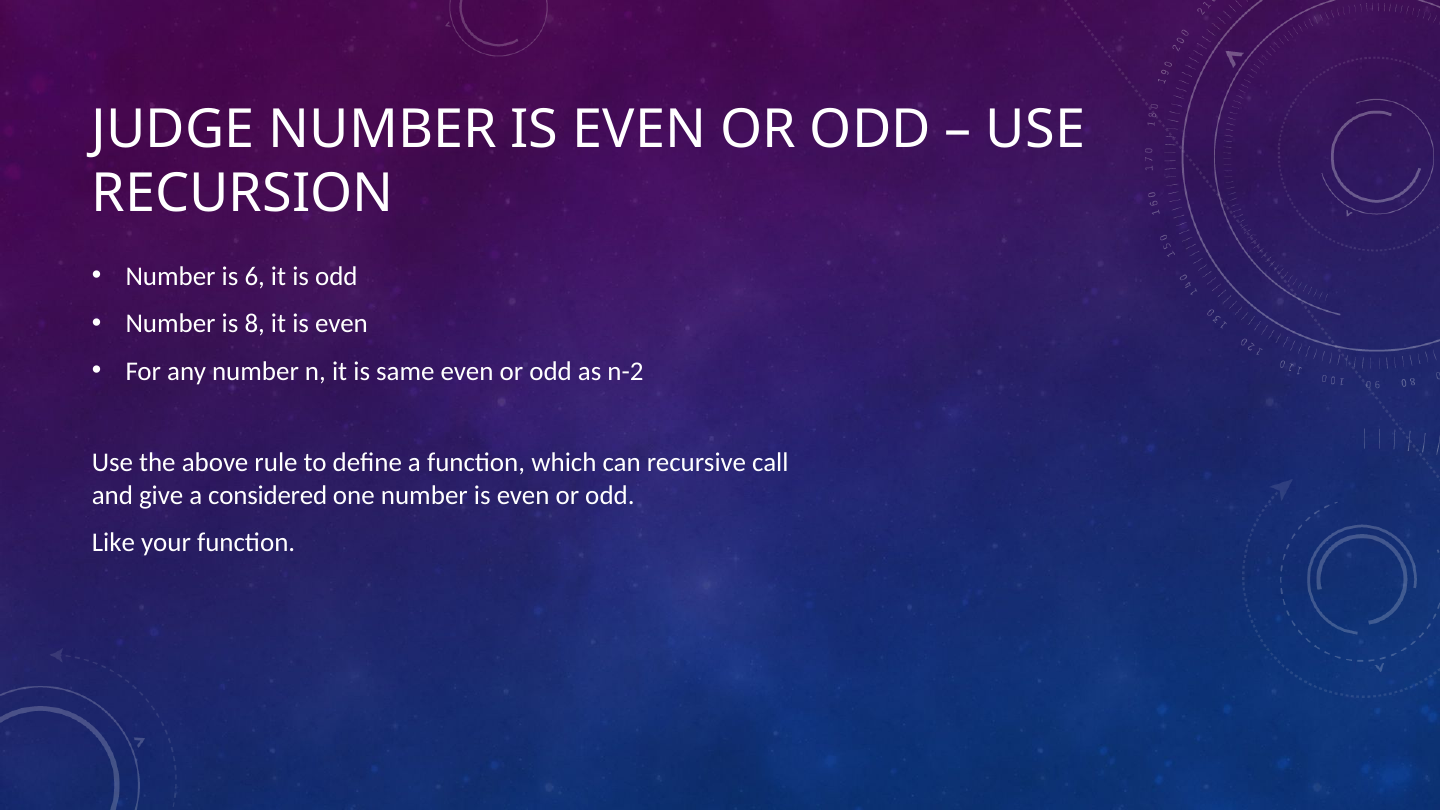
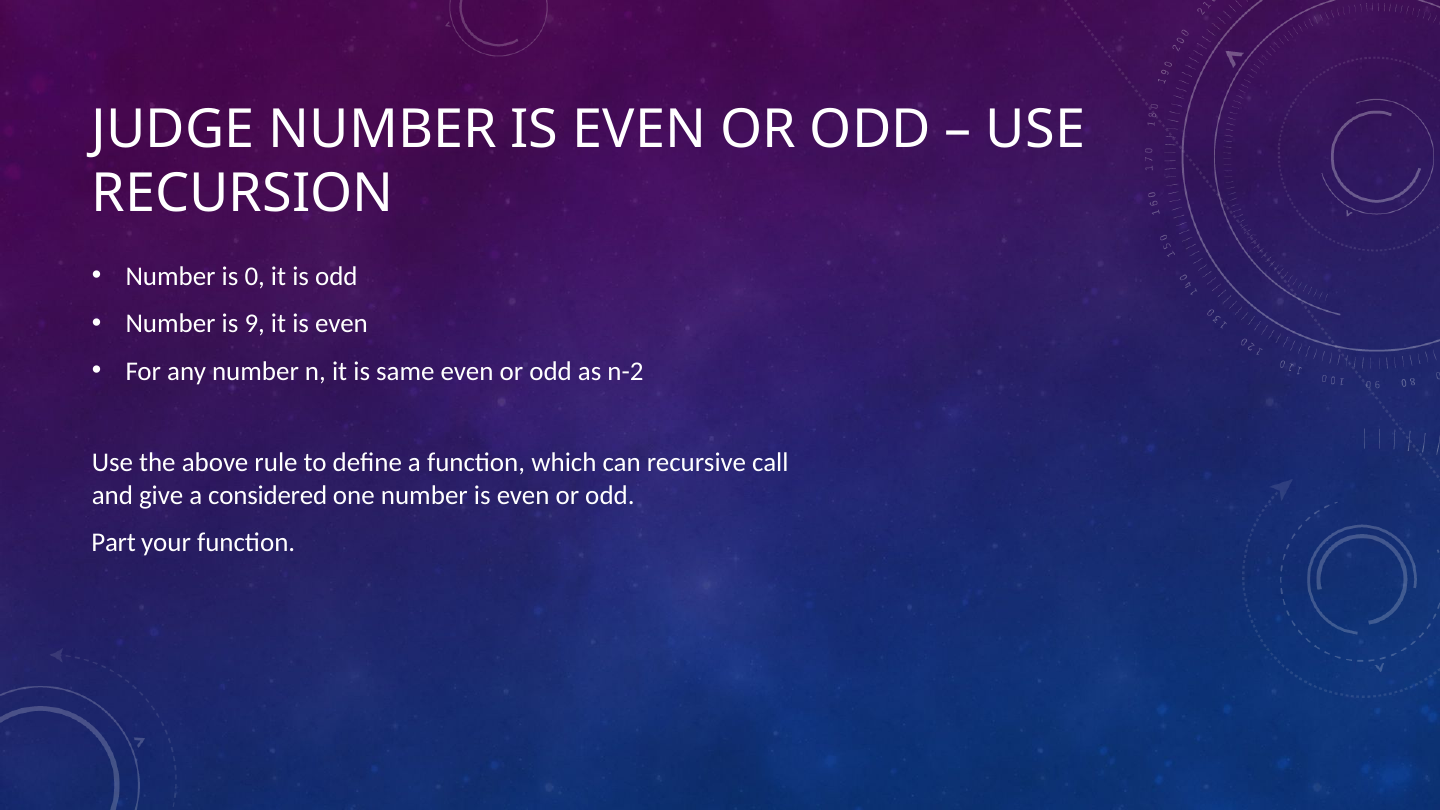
6: 6 -> 0
8: 8 -> 9
Like: Like -> Part
